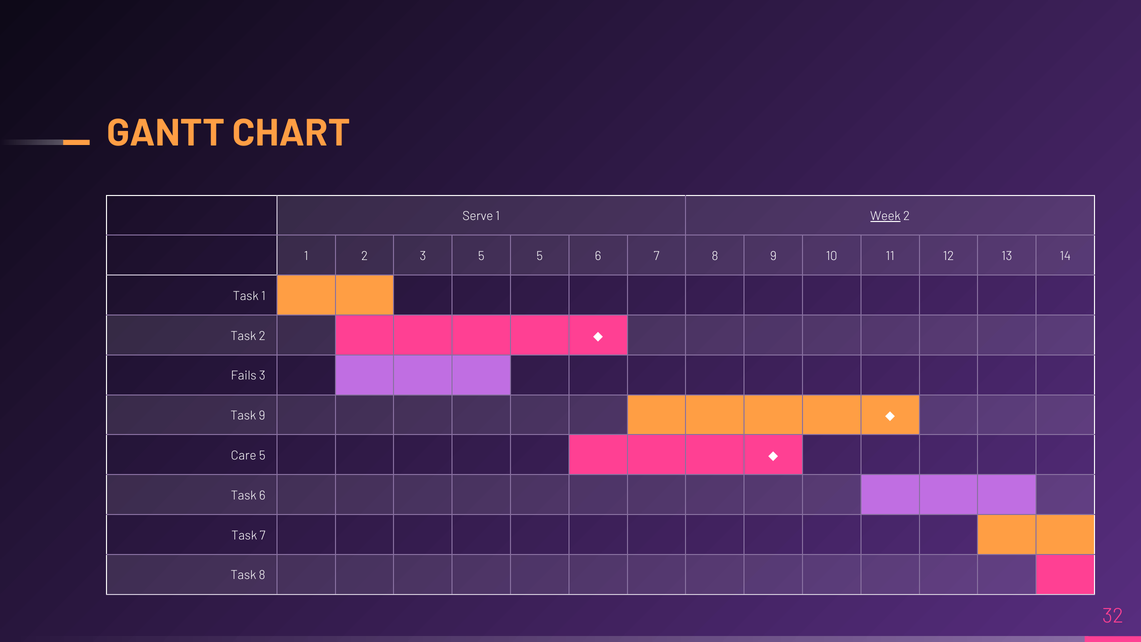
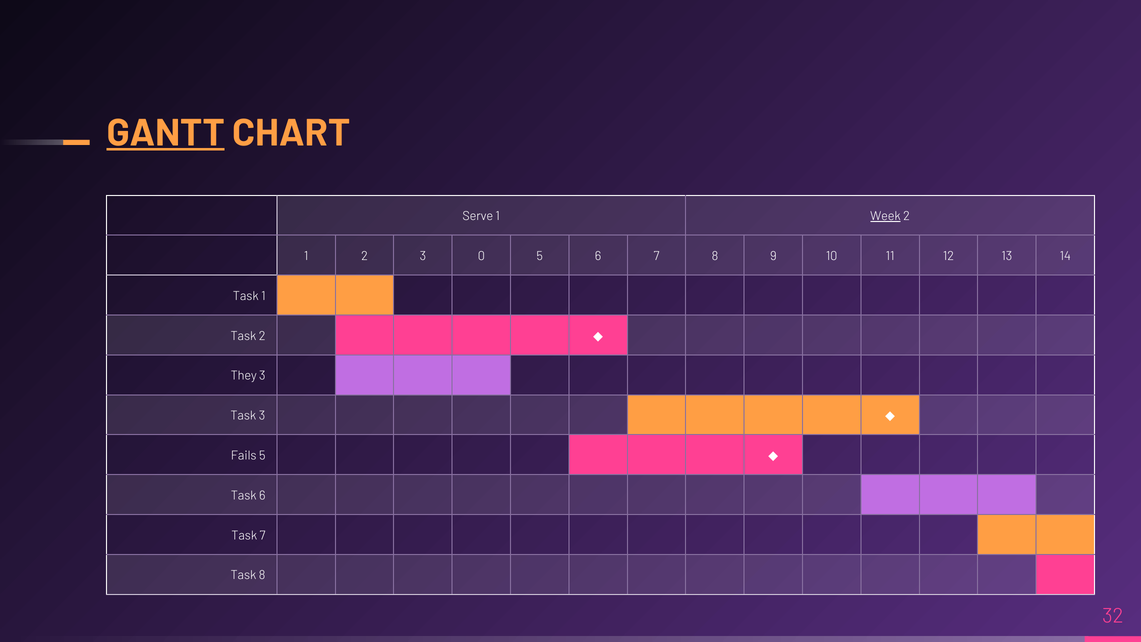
GANTT underline: none -> present
3 5: 5 -> 0
Fails: Fails -> They
Task 9: 9 -> 3
Care: Care -> Fails
